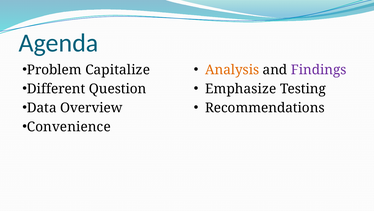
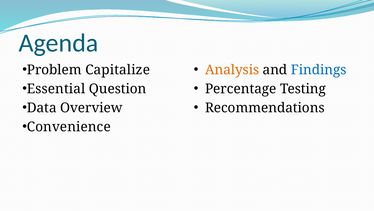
Findings colour: purple -> blue
Different: Different -> Essential
Emphasize: Emphasize -> Percentage
